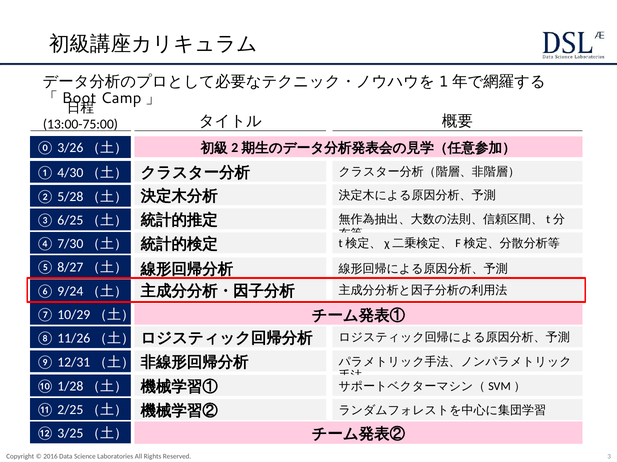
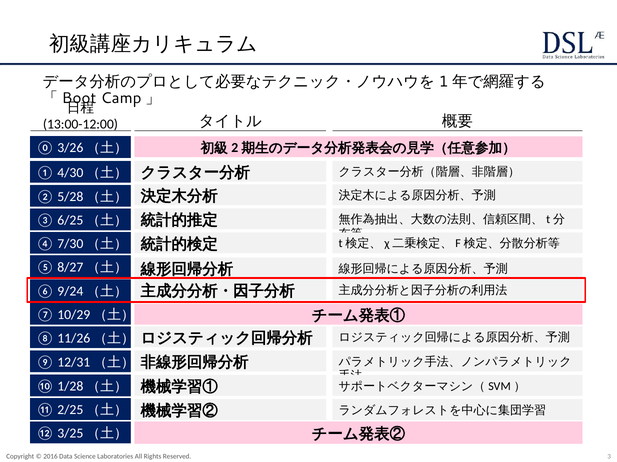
13:00-75:00: 13:00-75:00 -> 13:00-12:00
